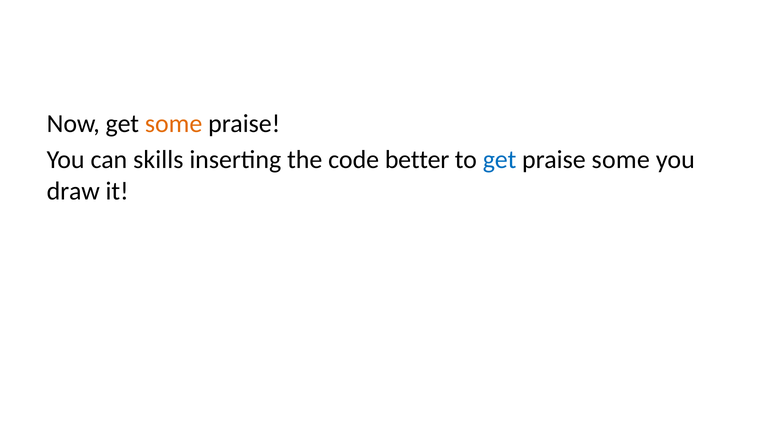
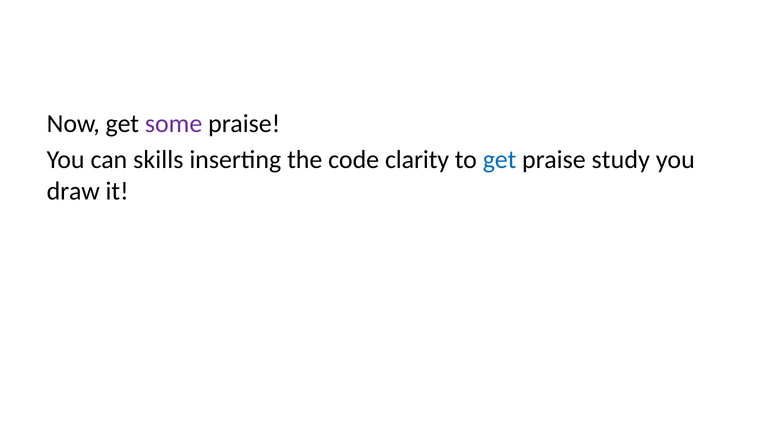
some at (174, 123) colour: orange -> purple
better: better -> clarity
praise some: some -> study
